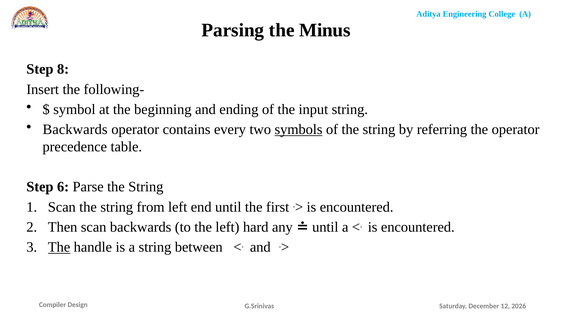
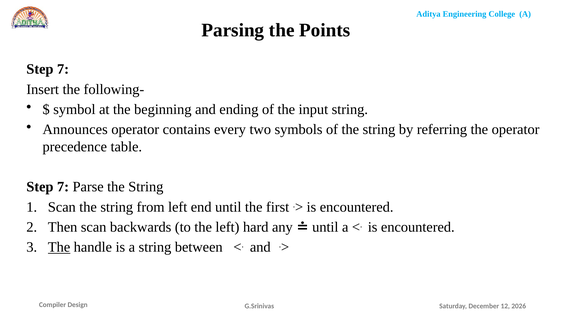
Minus: Minus -> Points
8 at (63, 69): 8 -> 7
Backwards at (75, 129): Backwards -> Announces
symbols underline: present -> none
6 at (63, 187): 6 -> 7
